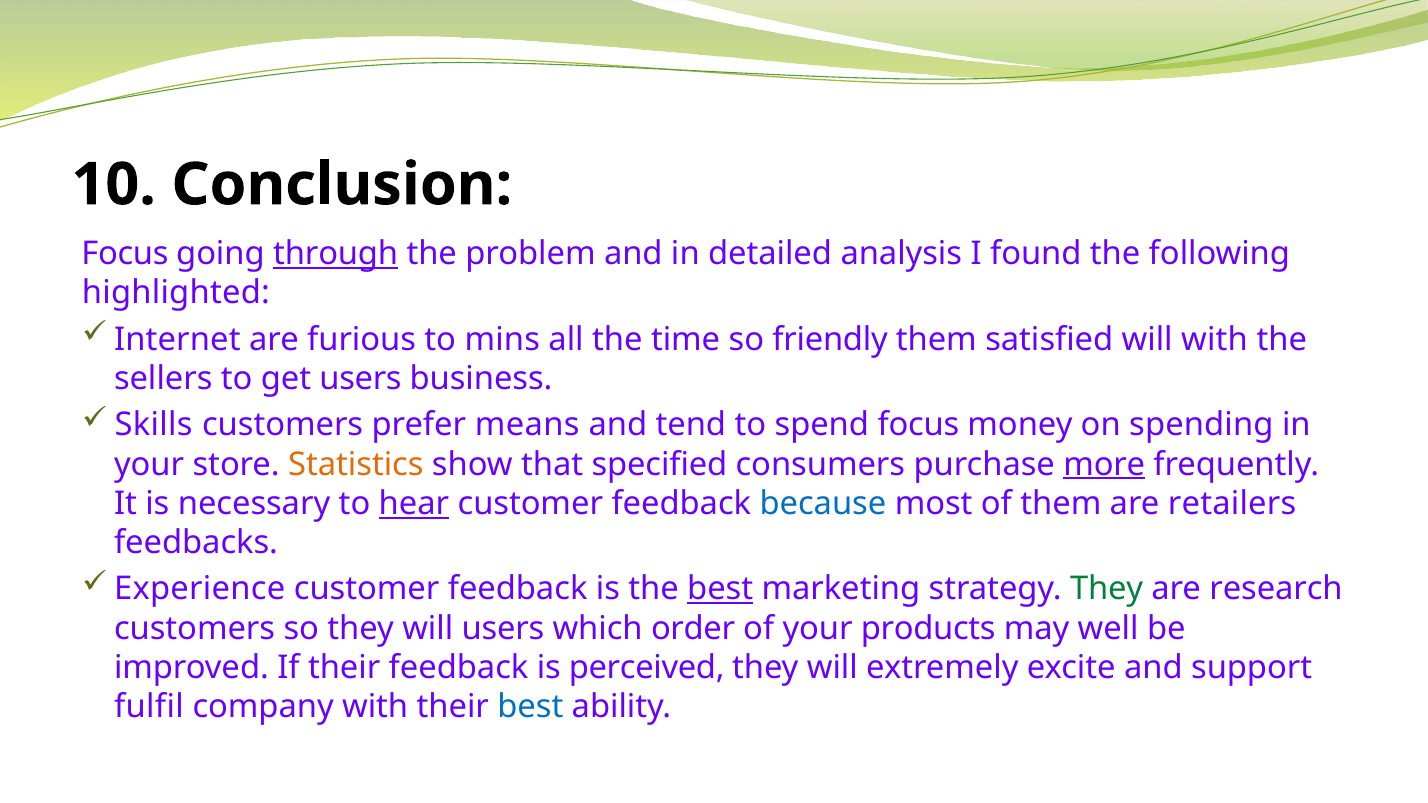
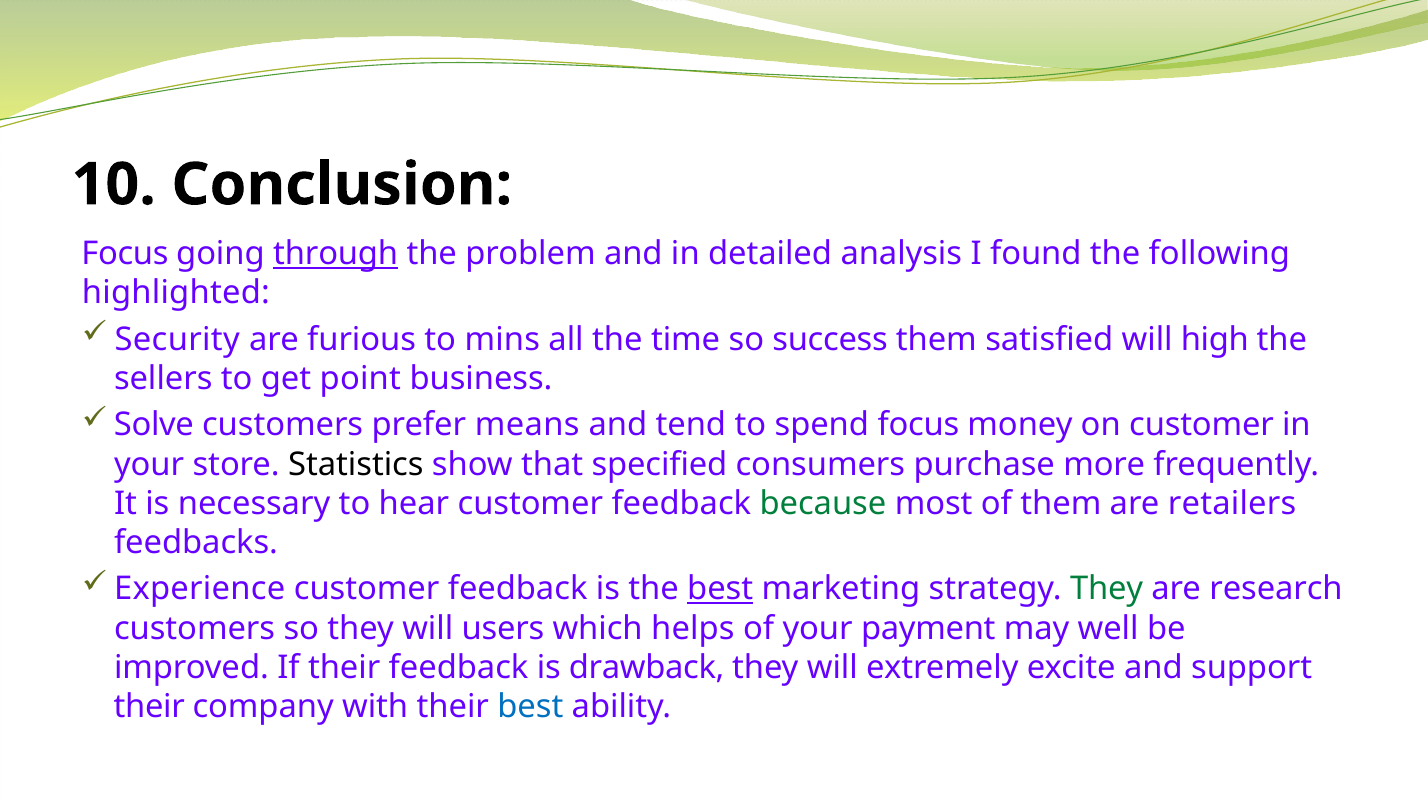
Internet: Internet -> Security
friendly: friendly -> success
will with: with -> high
get users: users -> point
Skills: Skills -> Solve
on spending: spending -> customer
Statistics colour: orange -> black
more underline: present -> none
hear underline: present -> none
because colour: blue -> green
order: order -> helps
products: products -> payment
perceived: perceived -> drawback
fulfil at (149, 707): fulfil -> their
